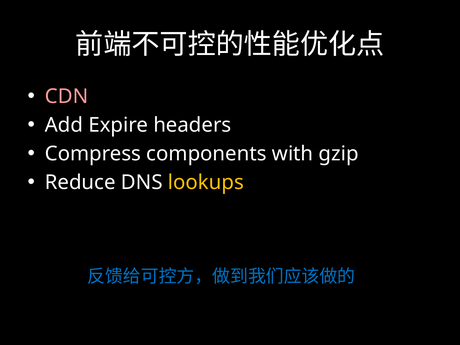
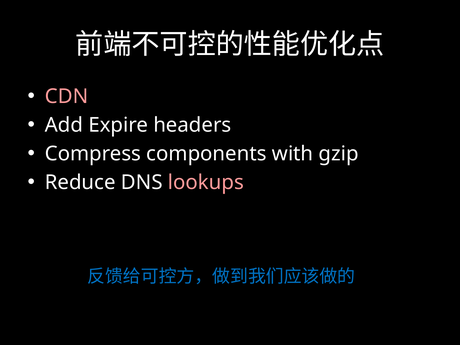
lookups colour: yellow -> pink
